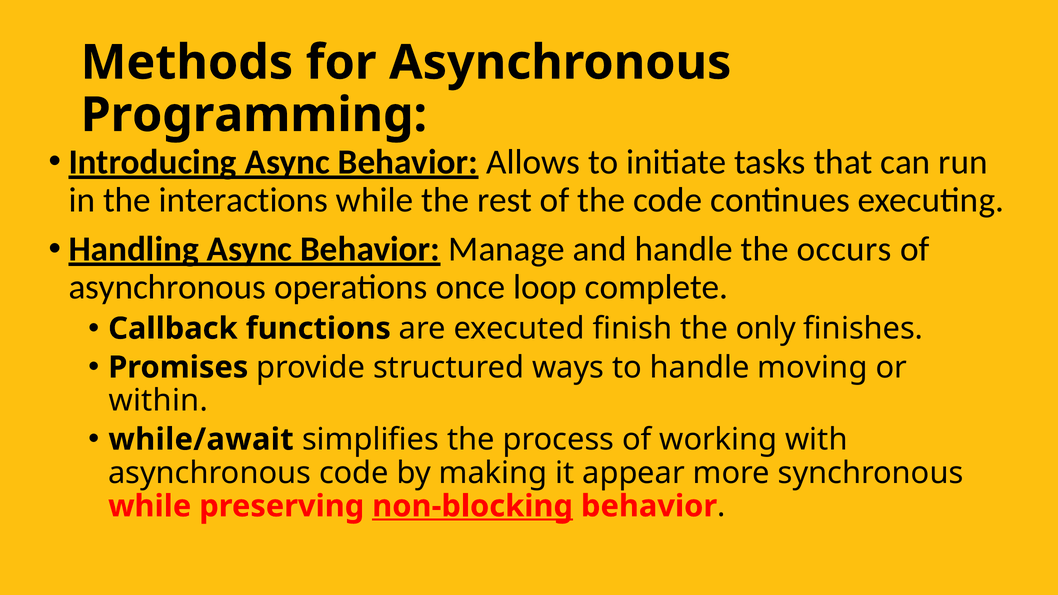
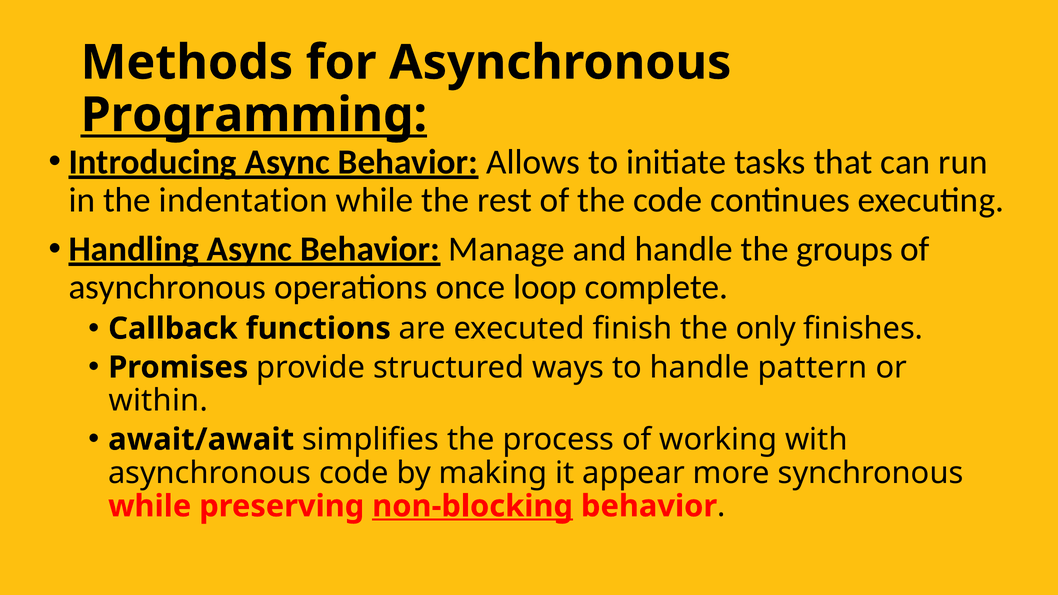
Programming underline: none -> present
interactions: interactions -> indentation
occurs: occurs -> groups
moving: moving -> pattern
while/await: while/await -> await/await
